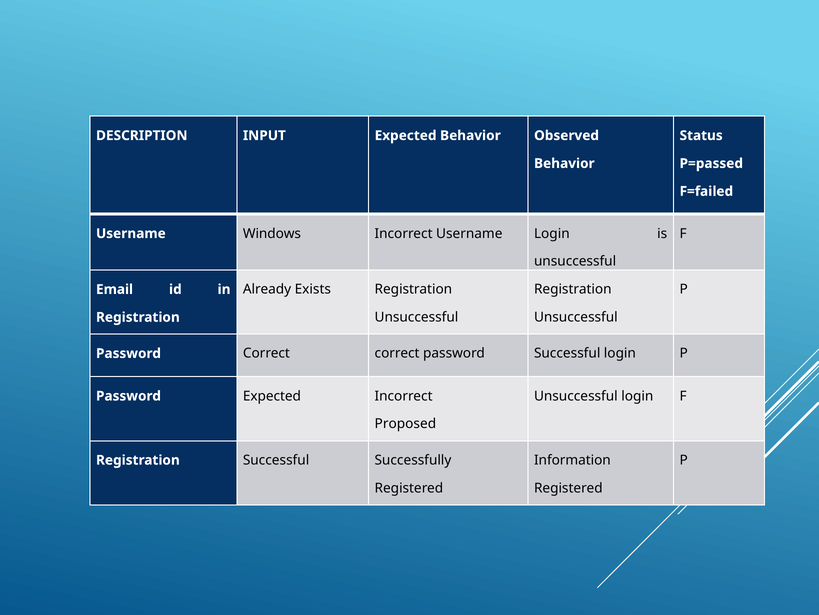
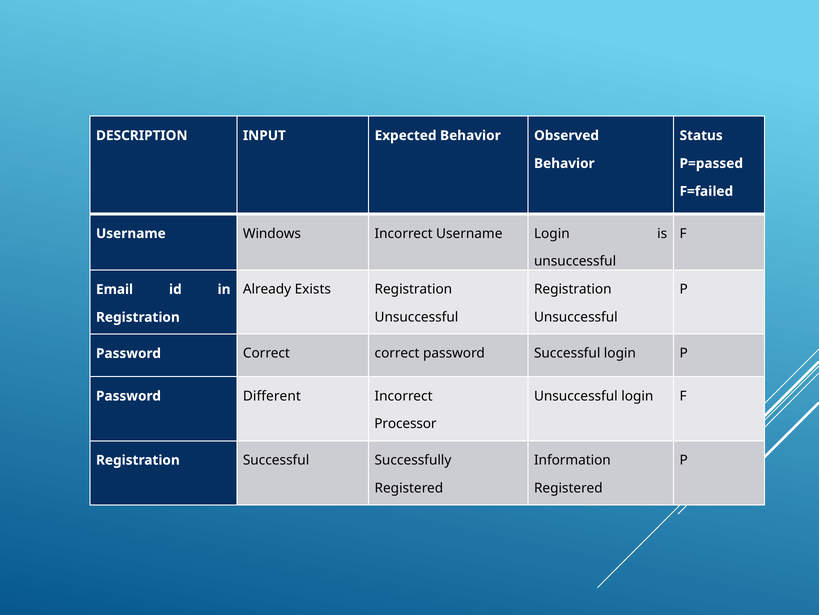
Password Expected: Expected -> Different
Proposed: Proposed -> Processor
